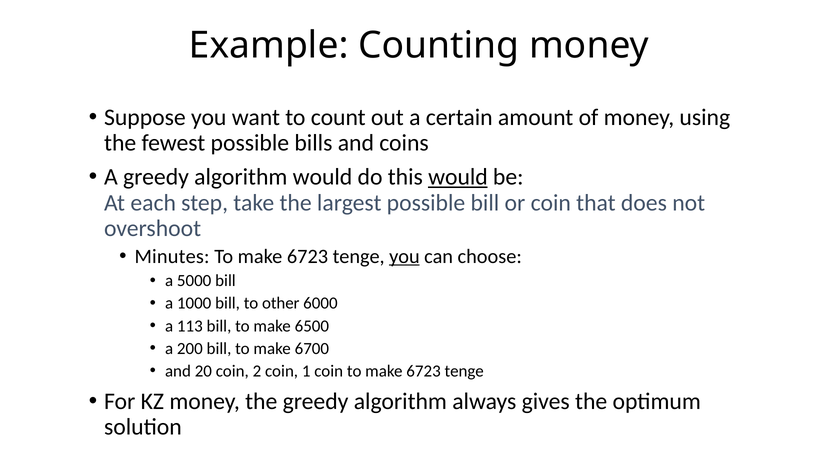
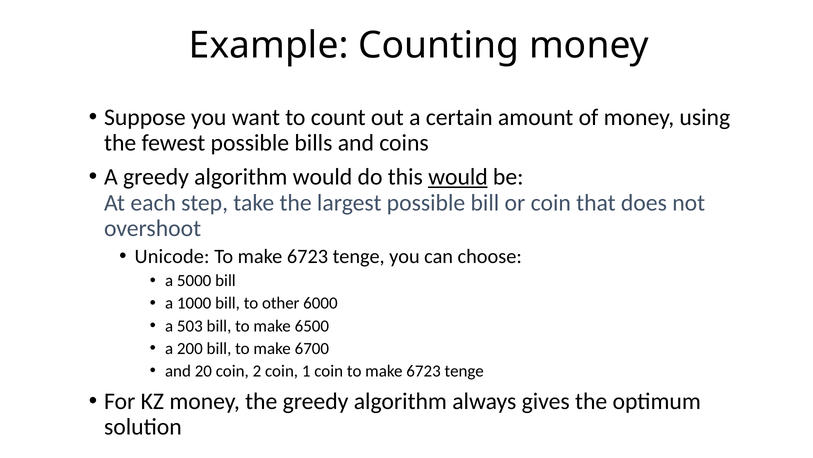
Minutes: Minutes -> Unicode
you at (404, 256) underline: present -> none
113: 113 -> 503
